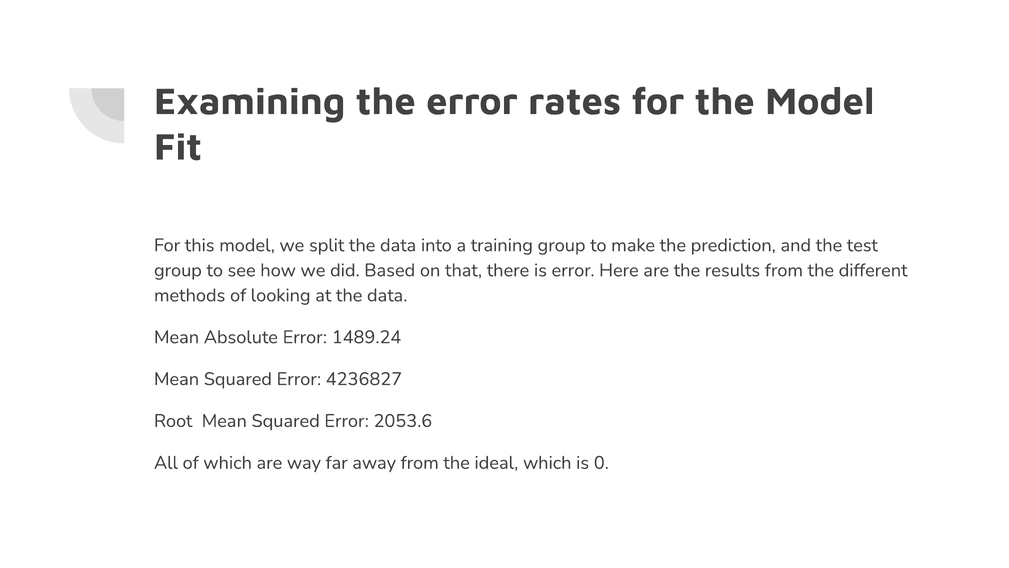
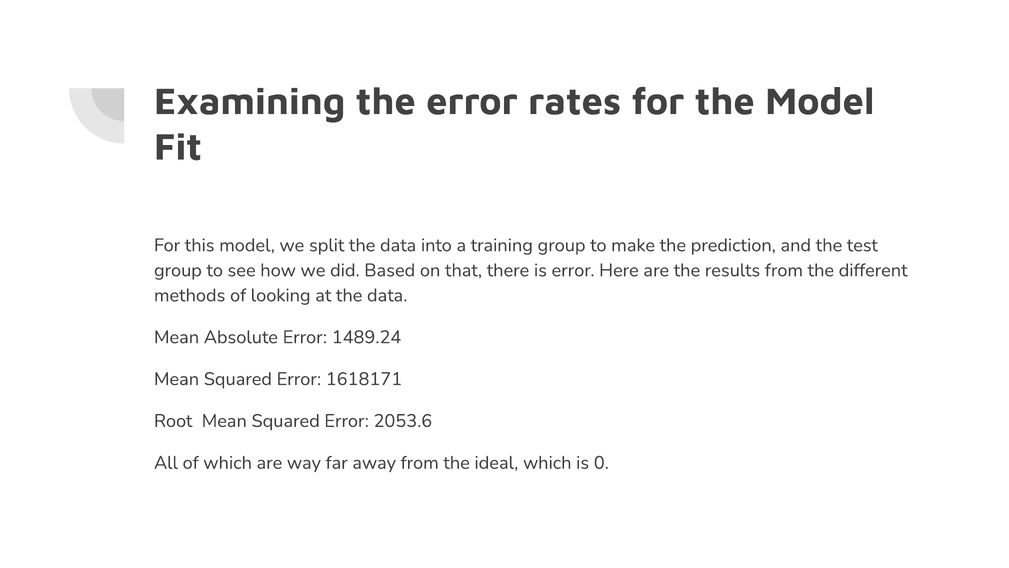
4236827: 4236827 -> 1618171
